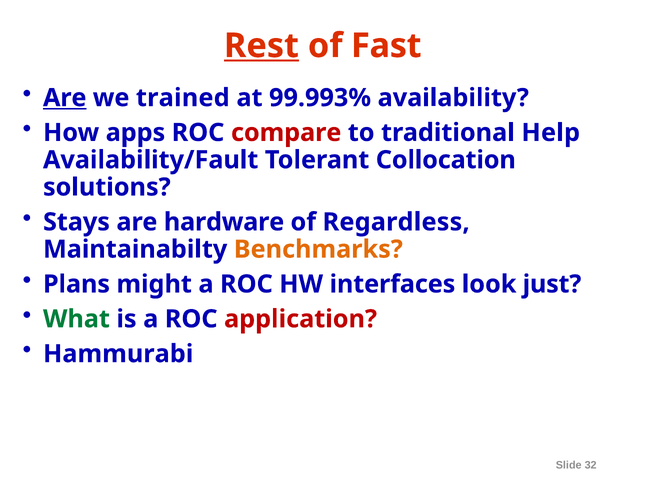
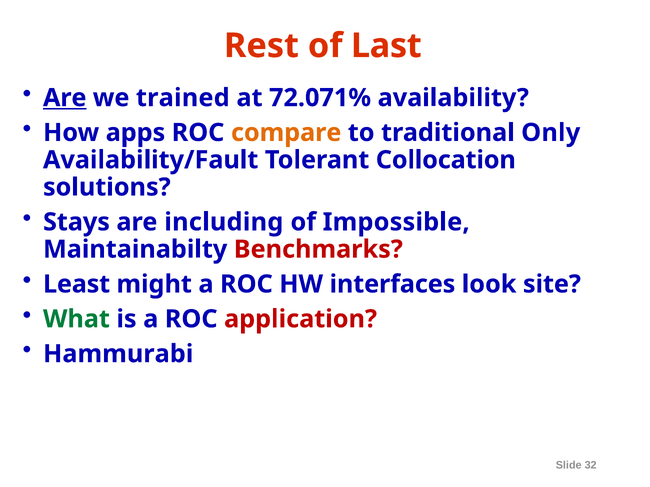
Rest underline: present -> none
Fast: Fast -> Last
99.993%: 99.993% -> 72.071%
compare colour: red -> orange
Help: Help -> Only
hardware: hardware -> including
Regardless: Regardless -> Impossible
Benchmarks colour: orange -> red
Plans: Plans -> Least
just: just -> site
